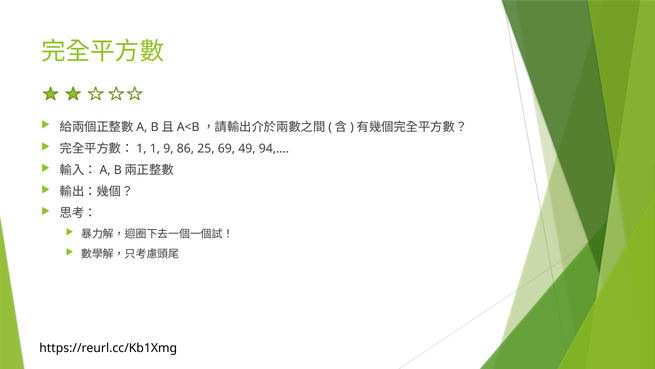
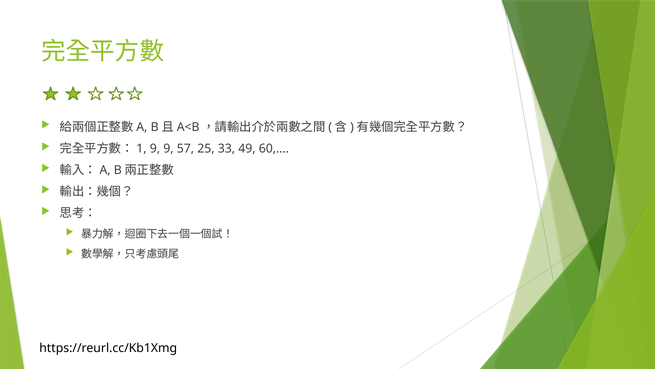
1 at (155, 148): 1 -> 9
86: 86 -> 57
69: 69 -> 33
94,…: 94,… -> 60,…
